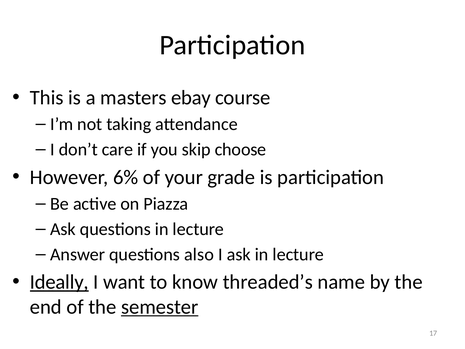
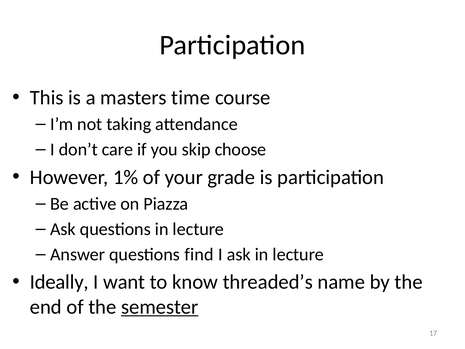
ebay: ebay -> time
6%: 6% -> 1%
also: also -> find
Ideally underline: present -> none
